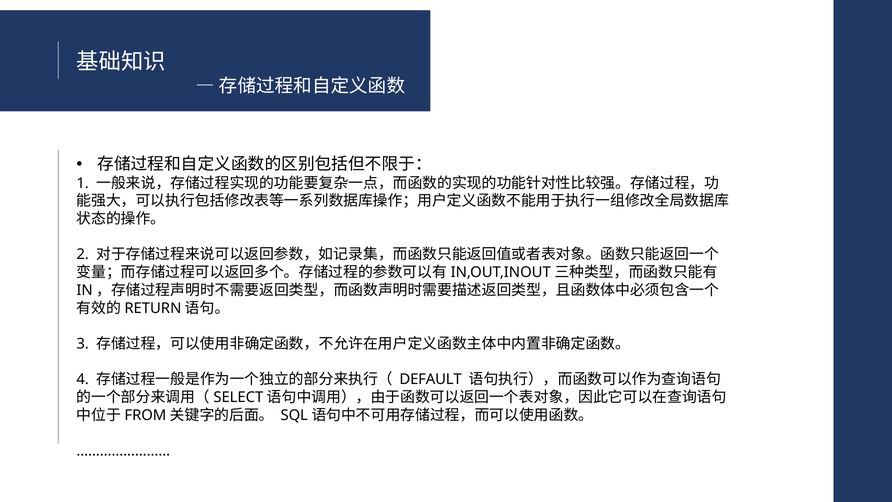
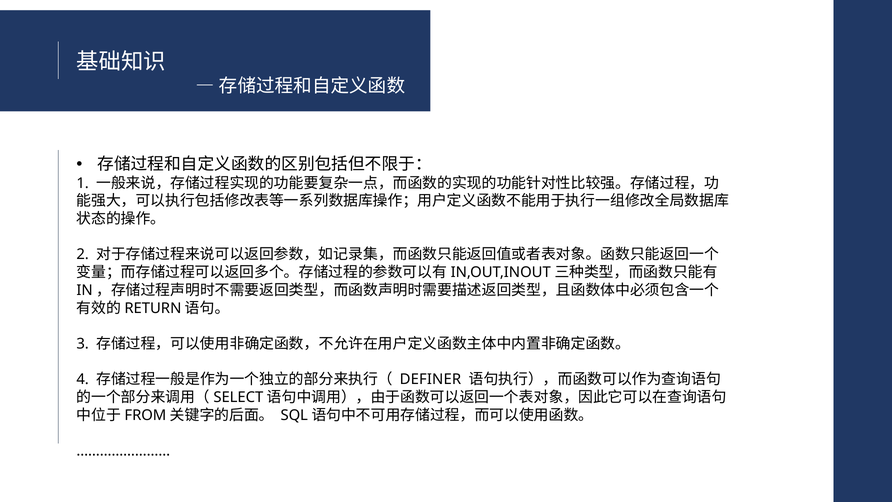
DEFAULT: DEFAULT -> DEFINER
